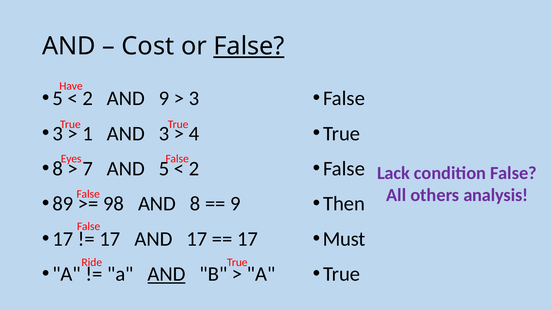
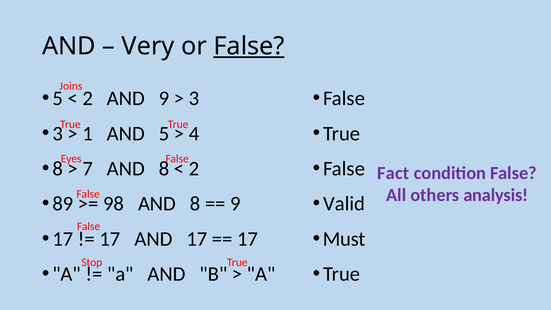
Cost: Cost -> Very
Have: Have -> Joins
AND 3: 3 -> 5
7 AND 5: 5 -> 8
Lack: Lack -> Fact
Then: Then -> Valid
Ride: Ride -> Stop
AND at (167, 274) underline: present -> none
